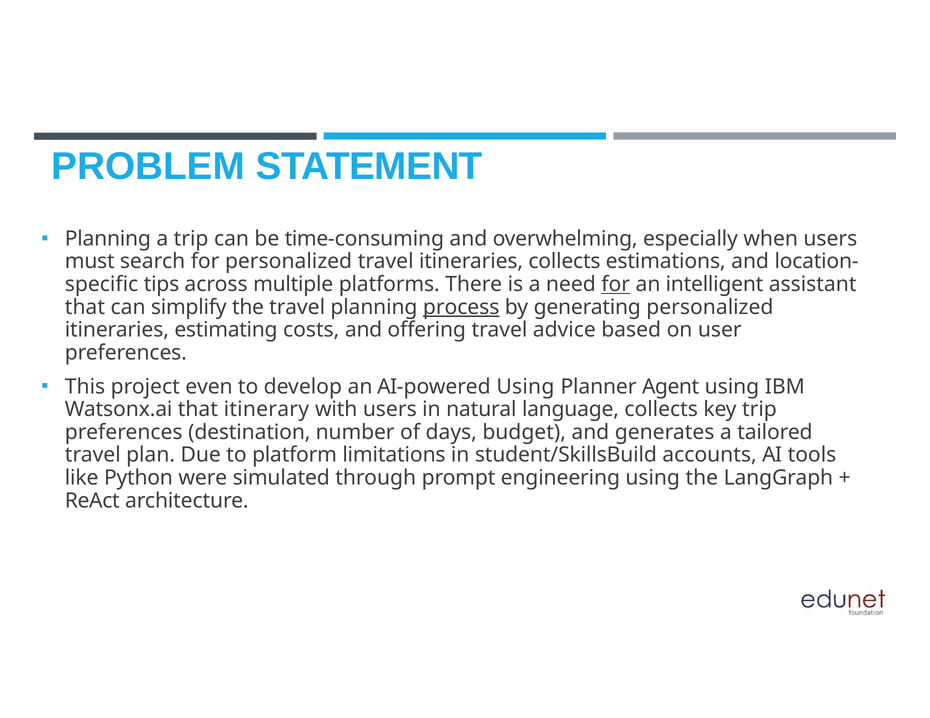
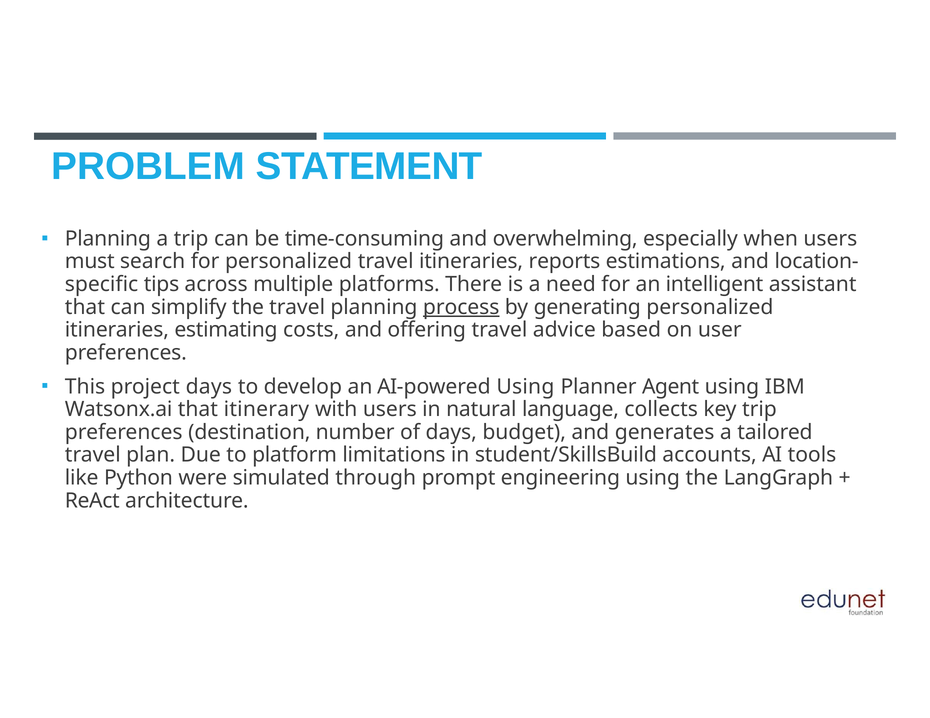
itineraries collects: collects -> reports
for at (616, 285) underline: present -> none
project even: even -> days
